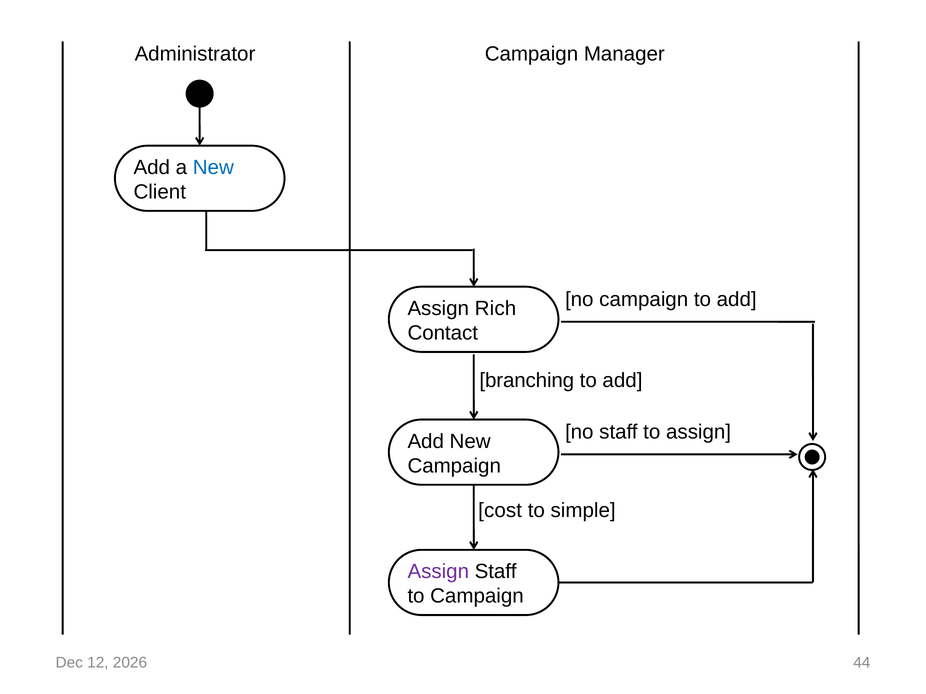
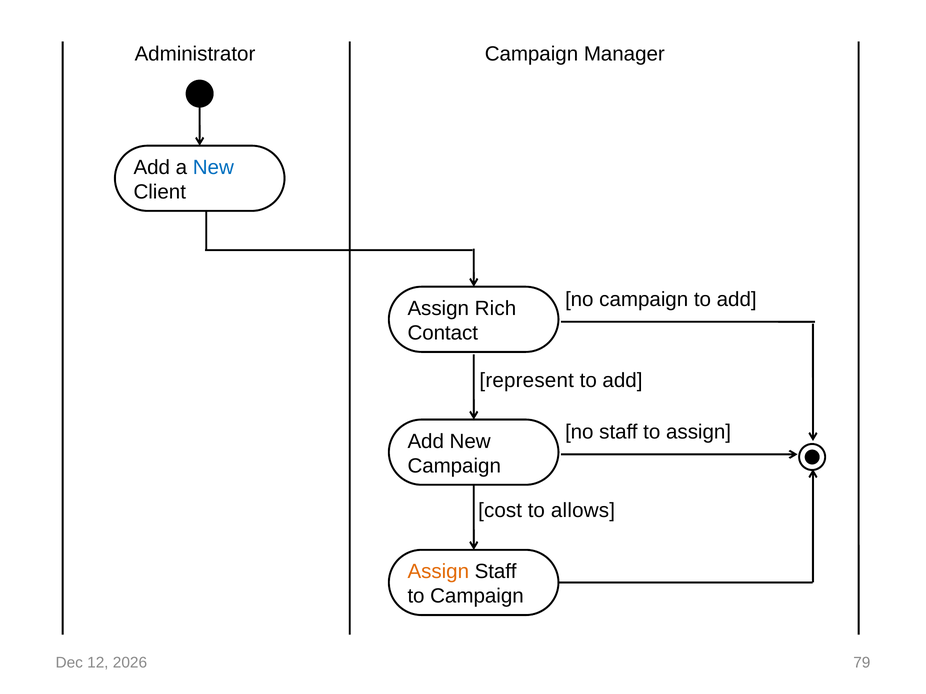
branching: branching -> represent
simple: simple -> allows
Assign at (438, 572) colour: purple -> orange
44: 44 -> 79
